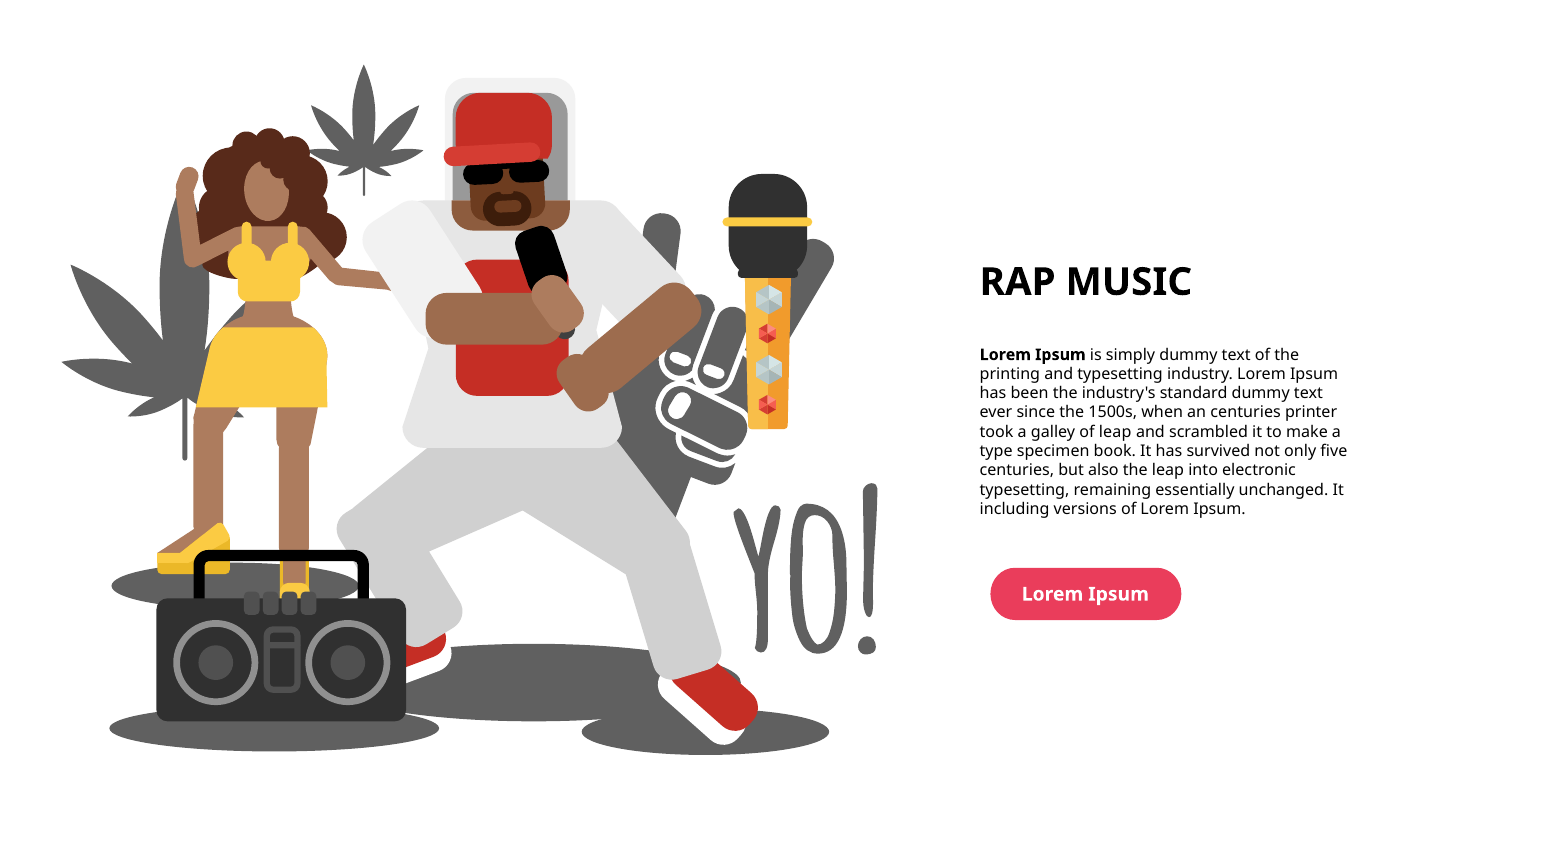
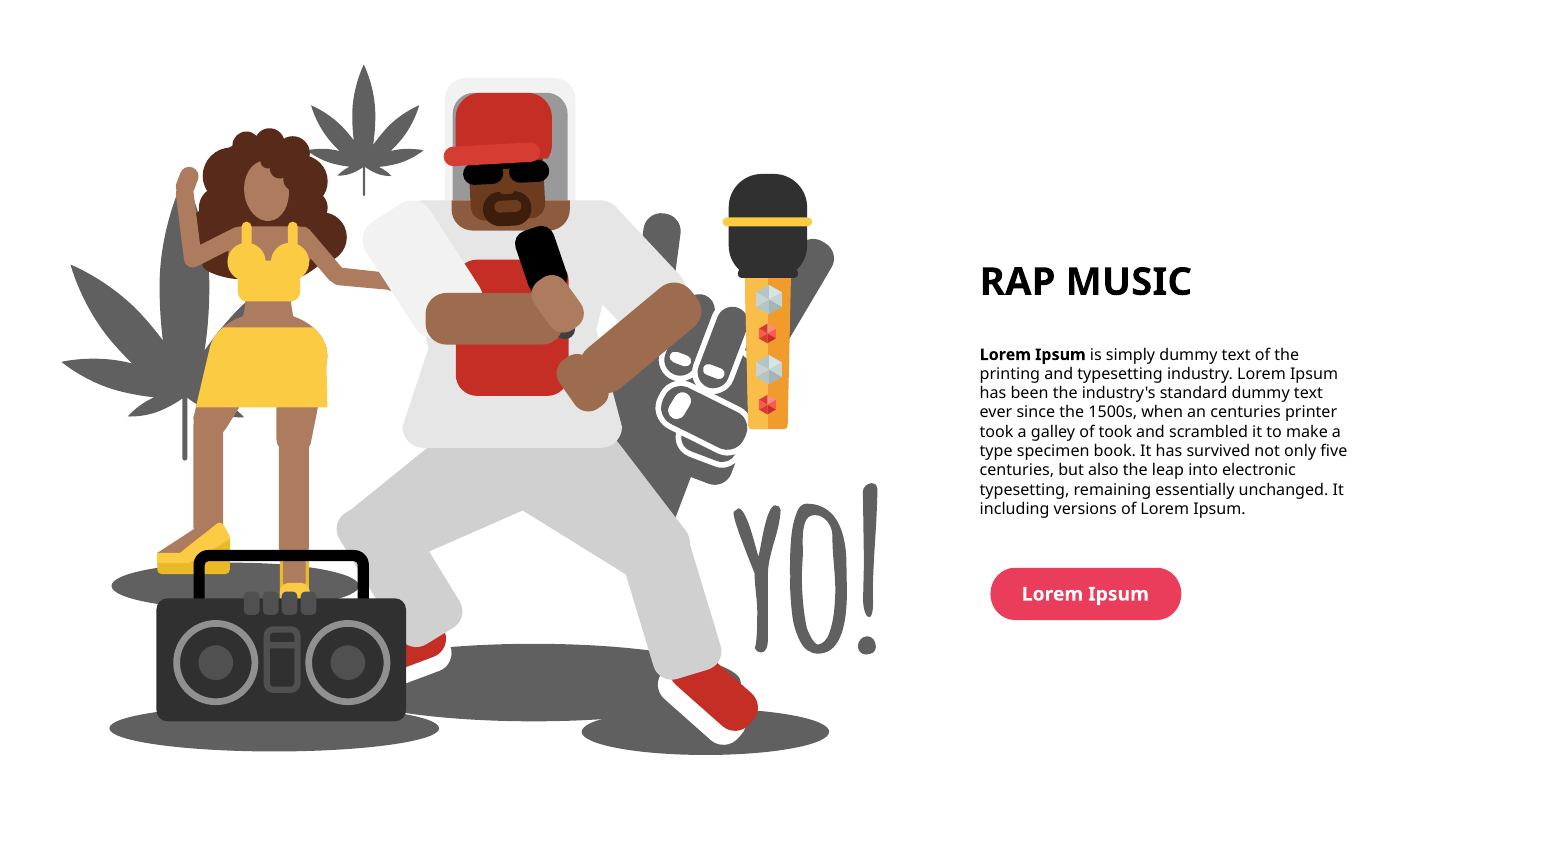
of leap: leap -> took
